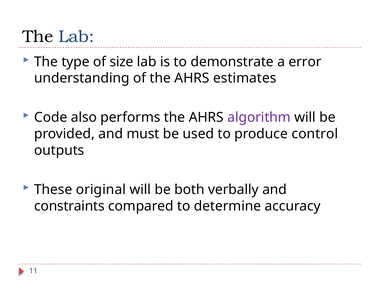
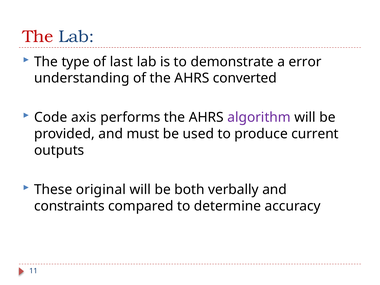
The at (38, 37) colour: black -> red
size: size -> last
estimates: estimates -> converted
also: also -> axis
control: control -> current
